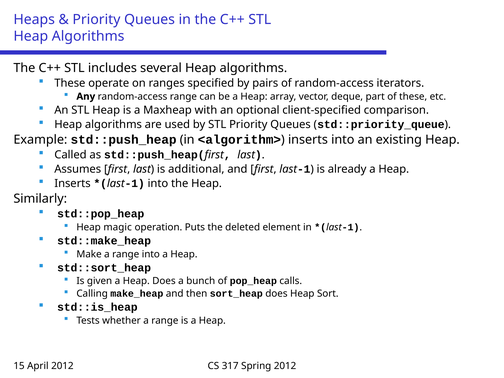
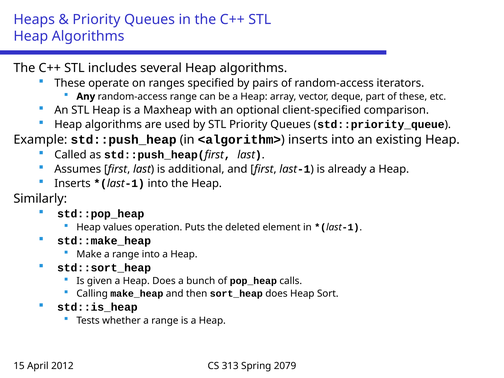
magic: magic -> values
317: 317 -> 313
Spring 2012: 2012 -> 2079
